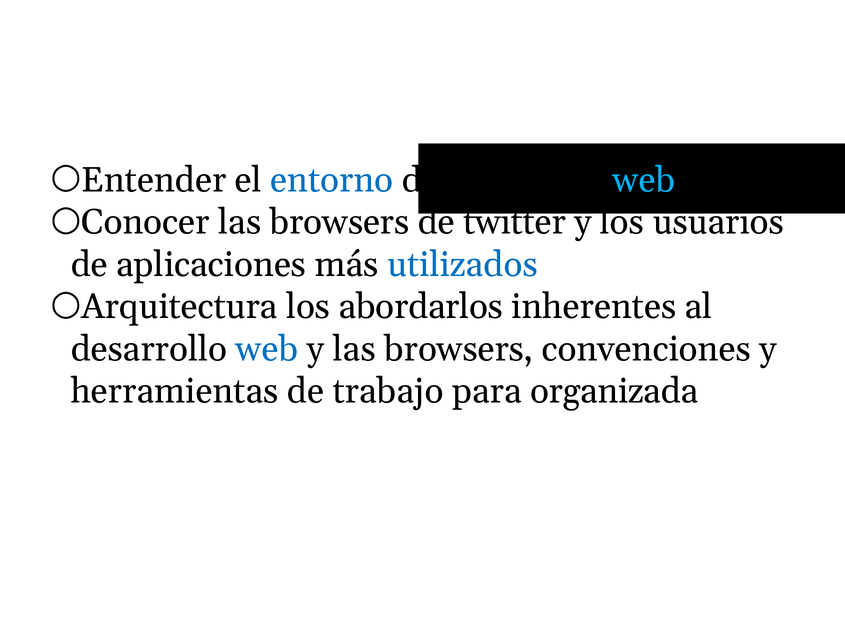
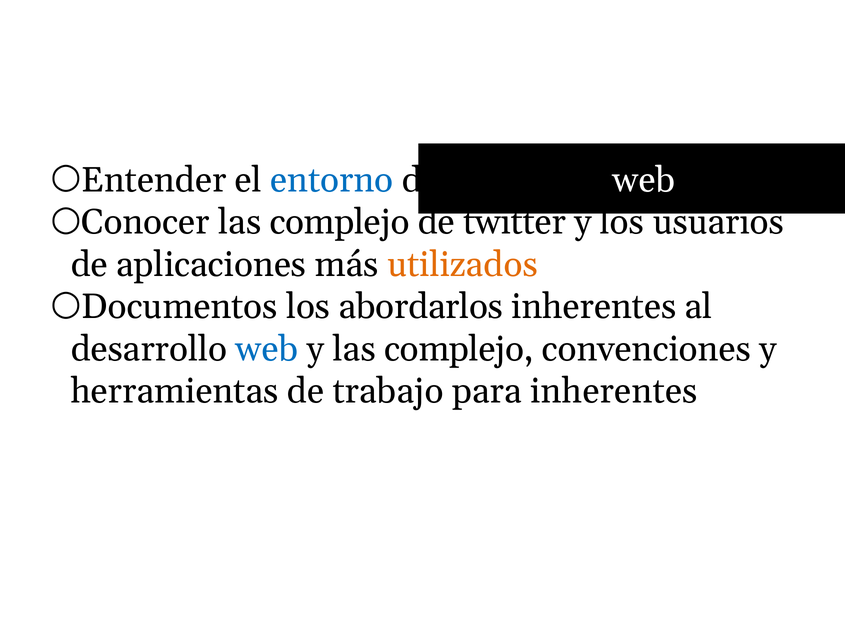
web at (644, 180) colour: light blue -> white
Conocer las browsers: browsers -> complejo
utilizados colour: blue -> orange
Arquitectura: Arquitectura -> Documentos
y las browsers: browsers -> complejo
para organizada: organizada -> inherentes
